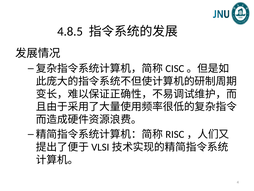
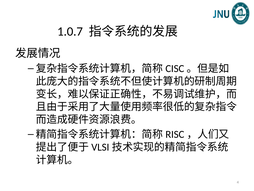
4.8.5: 4.8.5 -> 1.0.7
